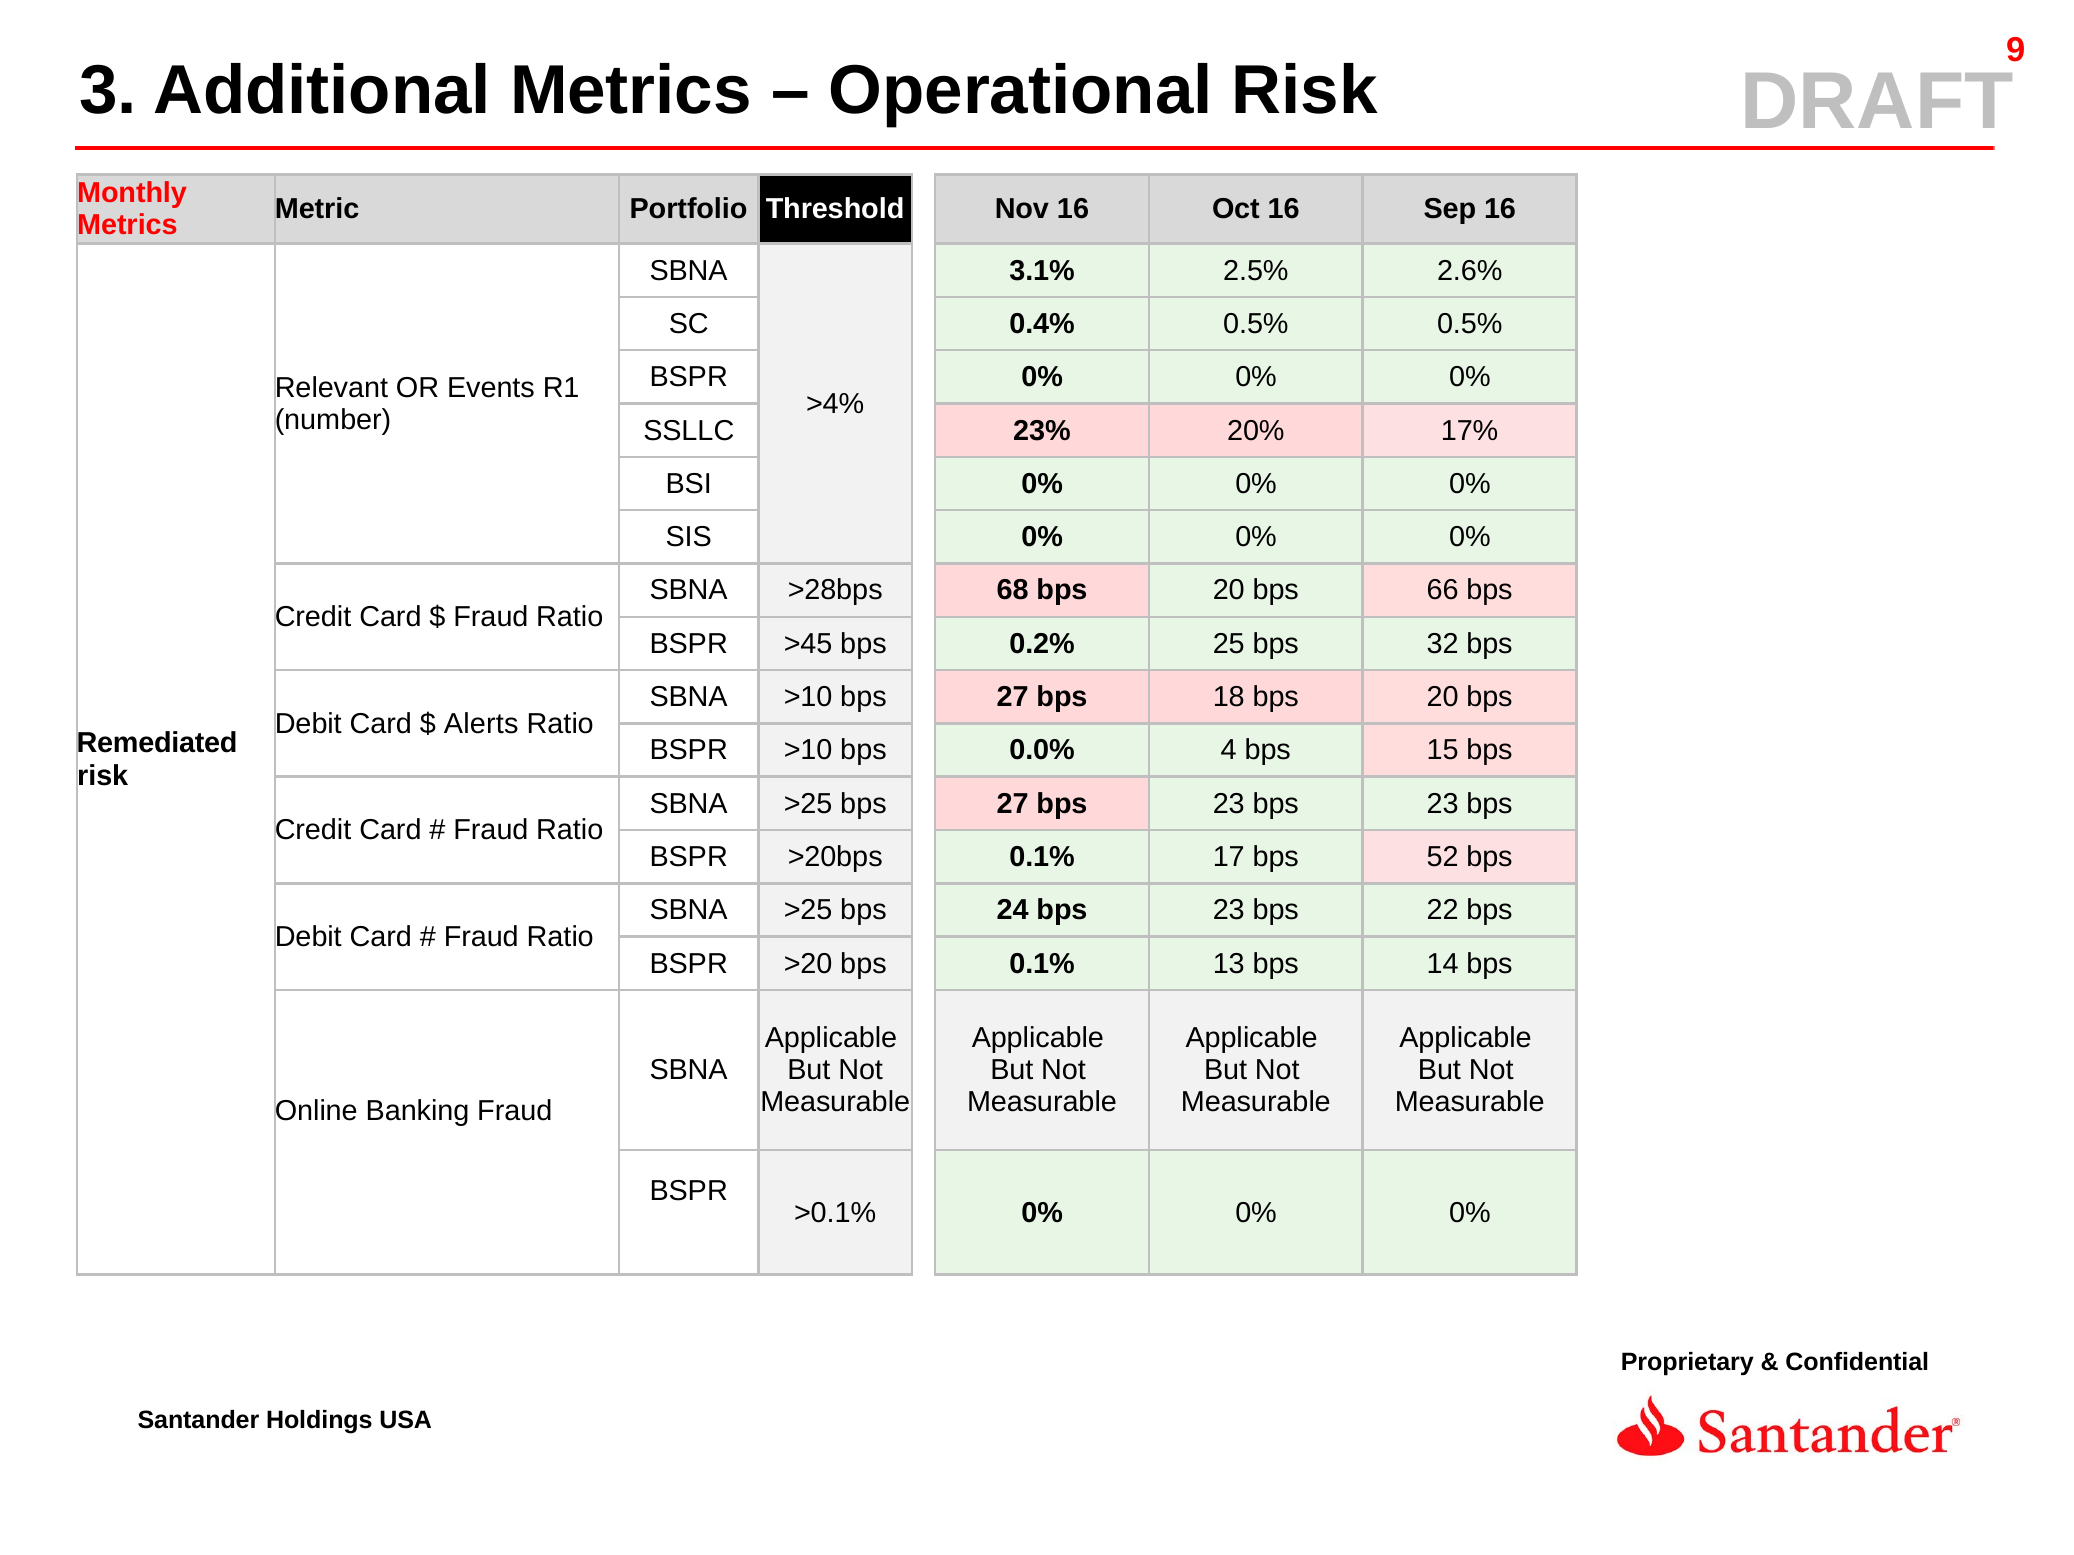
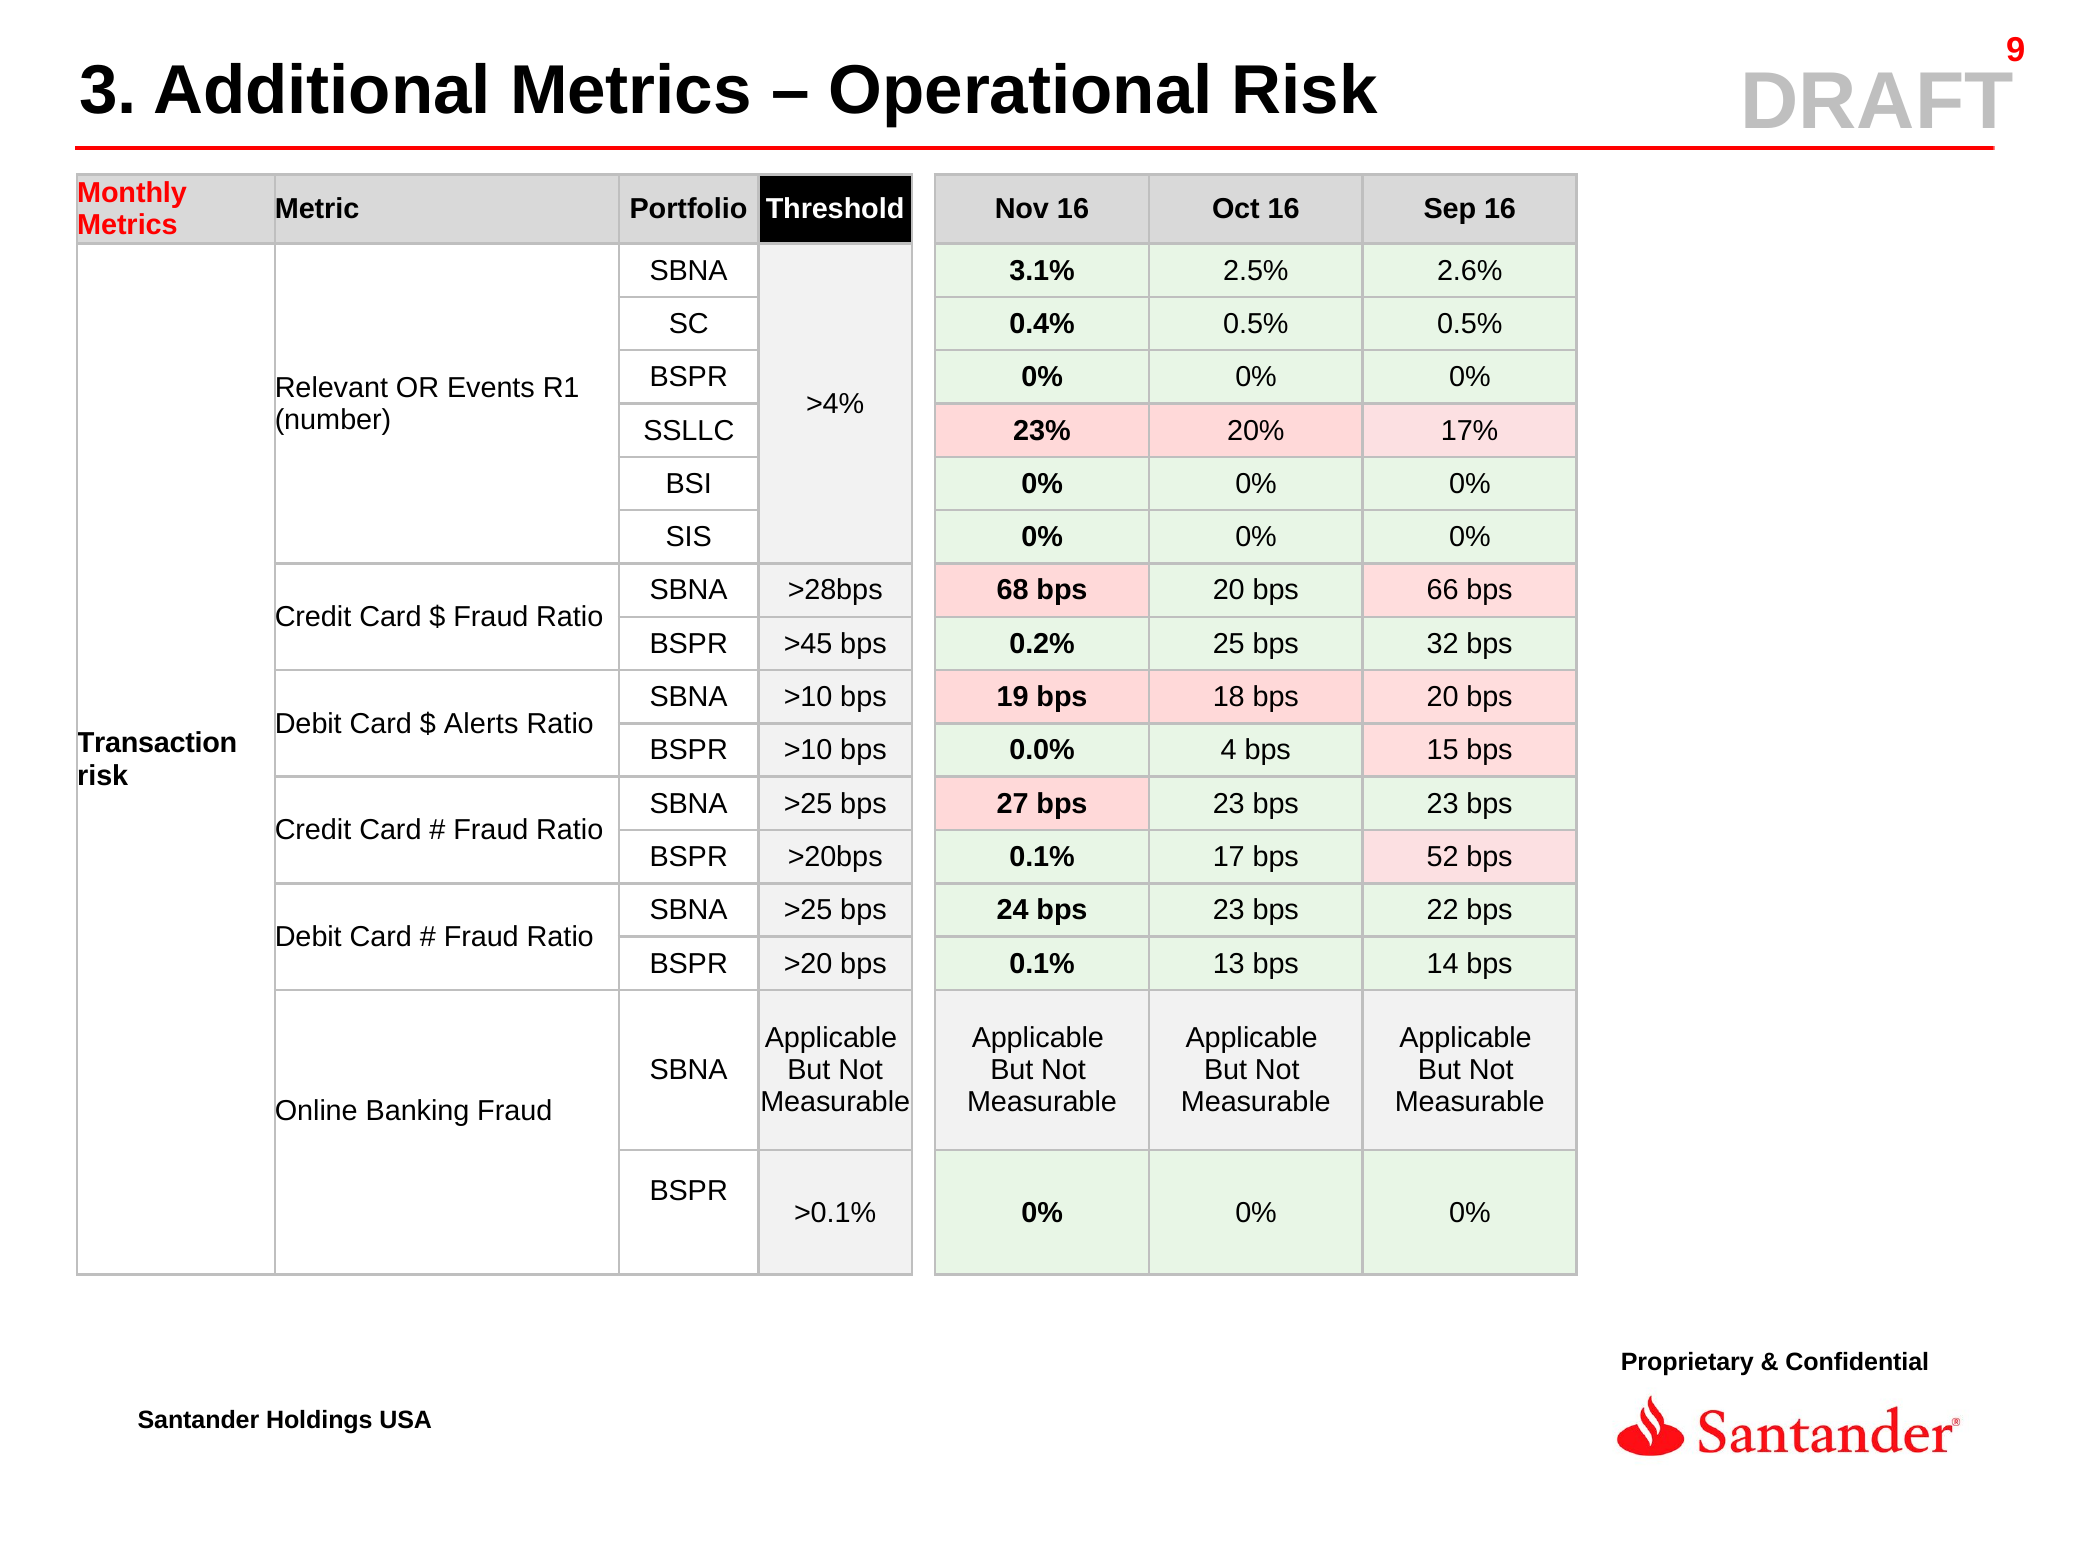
>10 bps 27: 27 -> 19
Remediated: Remediated -> Transaction
